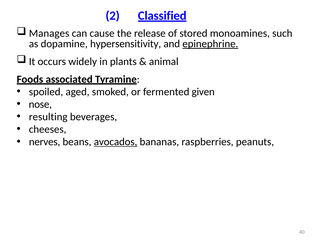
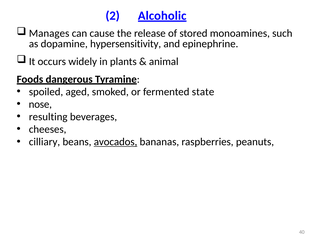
Classified: Classified -> Alcoholic
epinephrine underline: present -> none
associated: associated -> dangerous
given: given -> state
nerves: nerves -> cilliary
